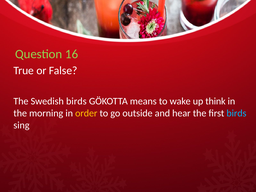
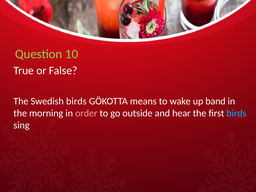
16: 16 -> 10
think: think -> band
order colour: yellow -> pink
